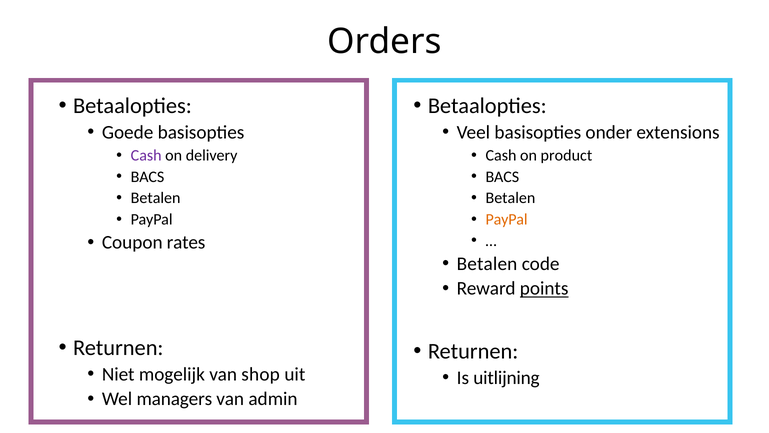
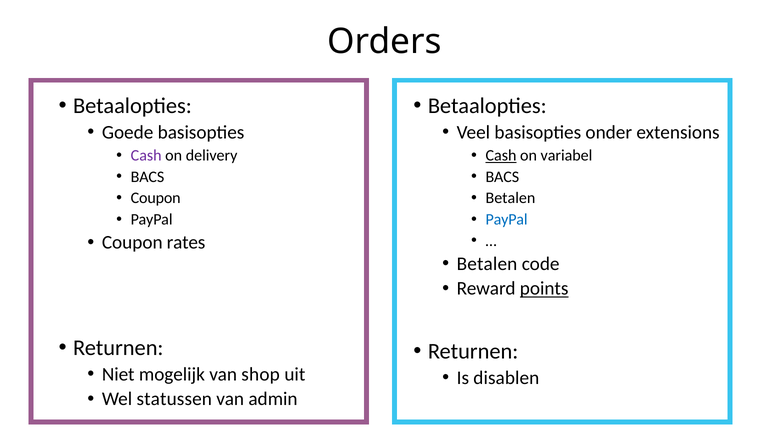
Cash at (501, 155) underline: none -> present
product: product -> variabel
Betalen at (156, 198): Betalen -> Coupon
PayPal at (507, 219) colour: orange -> blue
uitlijning: uitlijning -> disablen
managers: managers -> statussen
